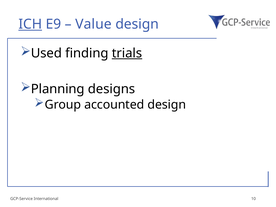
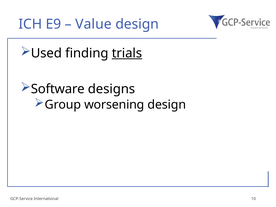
ICH underline: present -> none
Planning: Planning -> Software
accounted: accounted -> worsening
